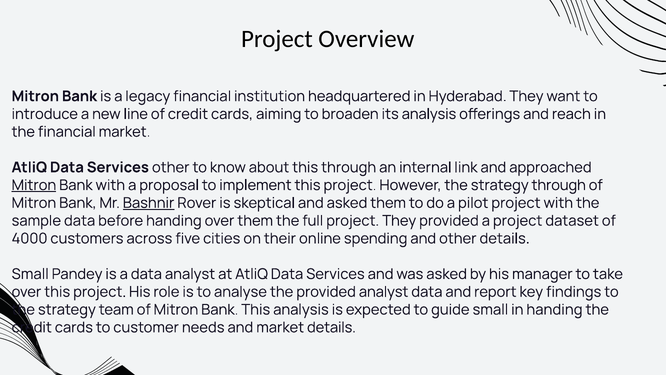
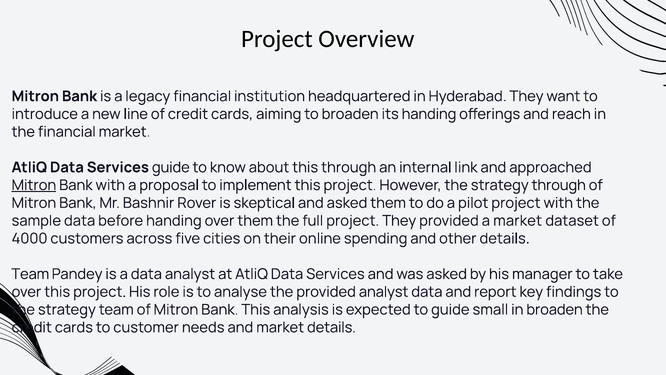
its analysis: analysis -> handing
Services other: other -> guide
Bashnir underline: present -> none
a project: project -> market
Small at (30, 274): Small -> Team
in handing: handing -> broaden
